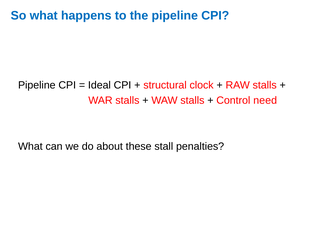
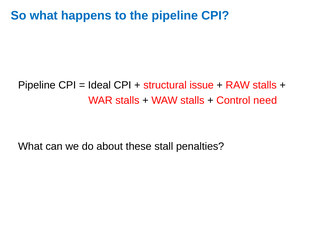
clock: clock -> issue
